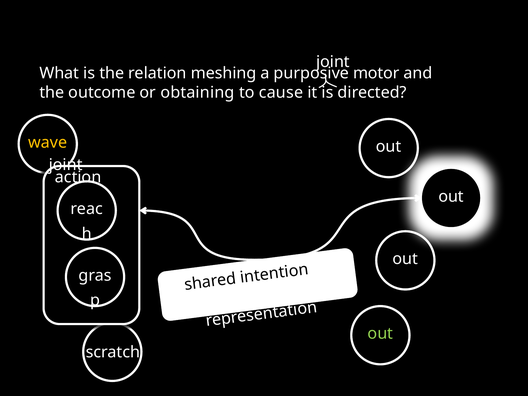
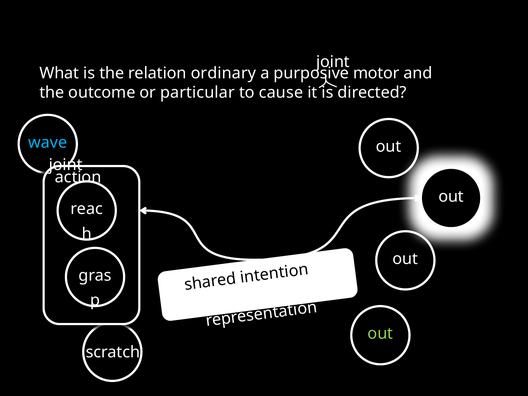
meshing: meshing -> ordinary
obtaining: obtaining -> particular
wave colour: yellow -> light blue
